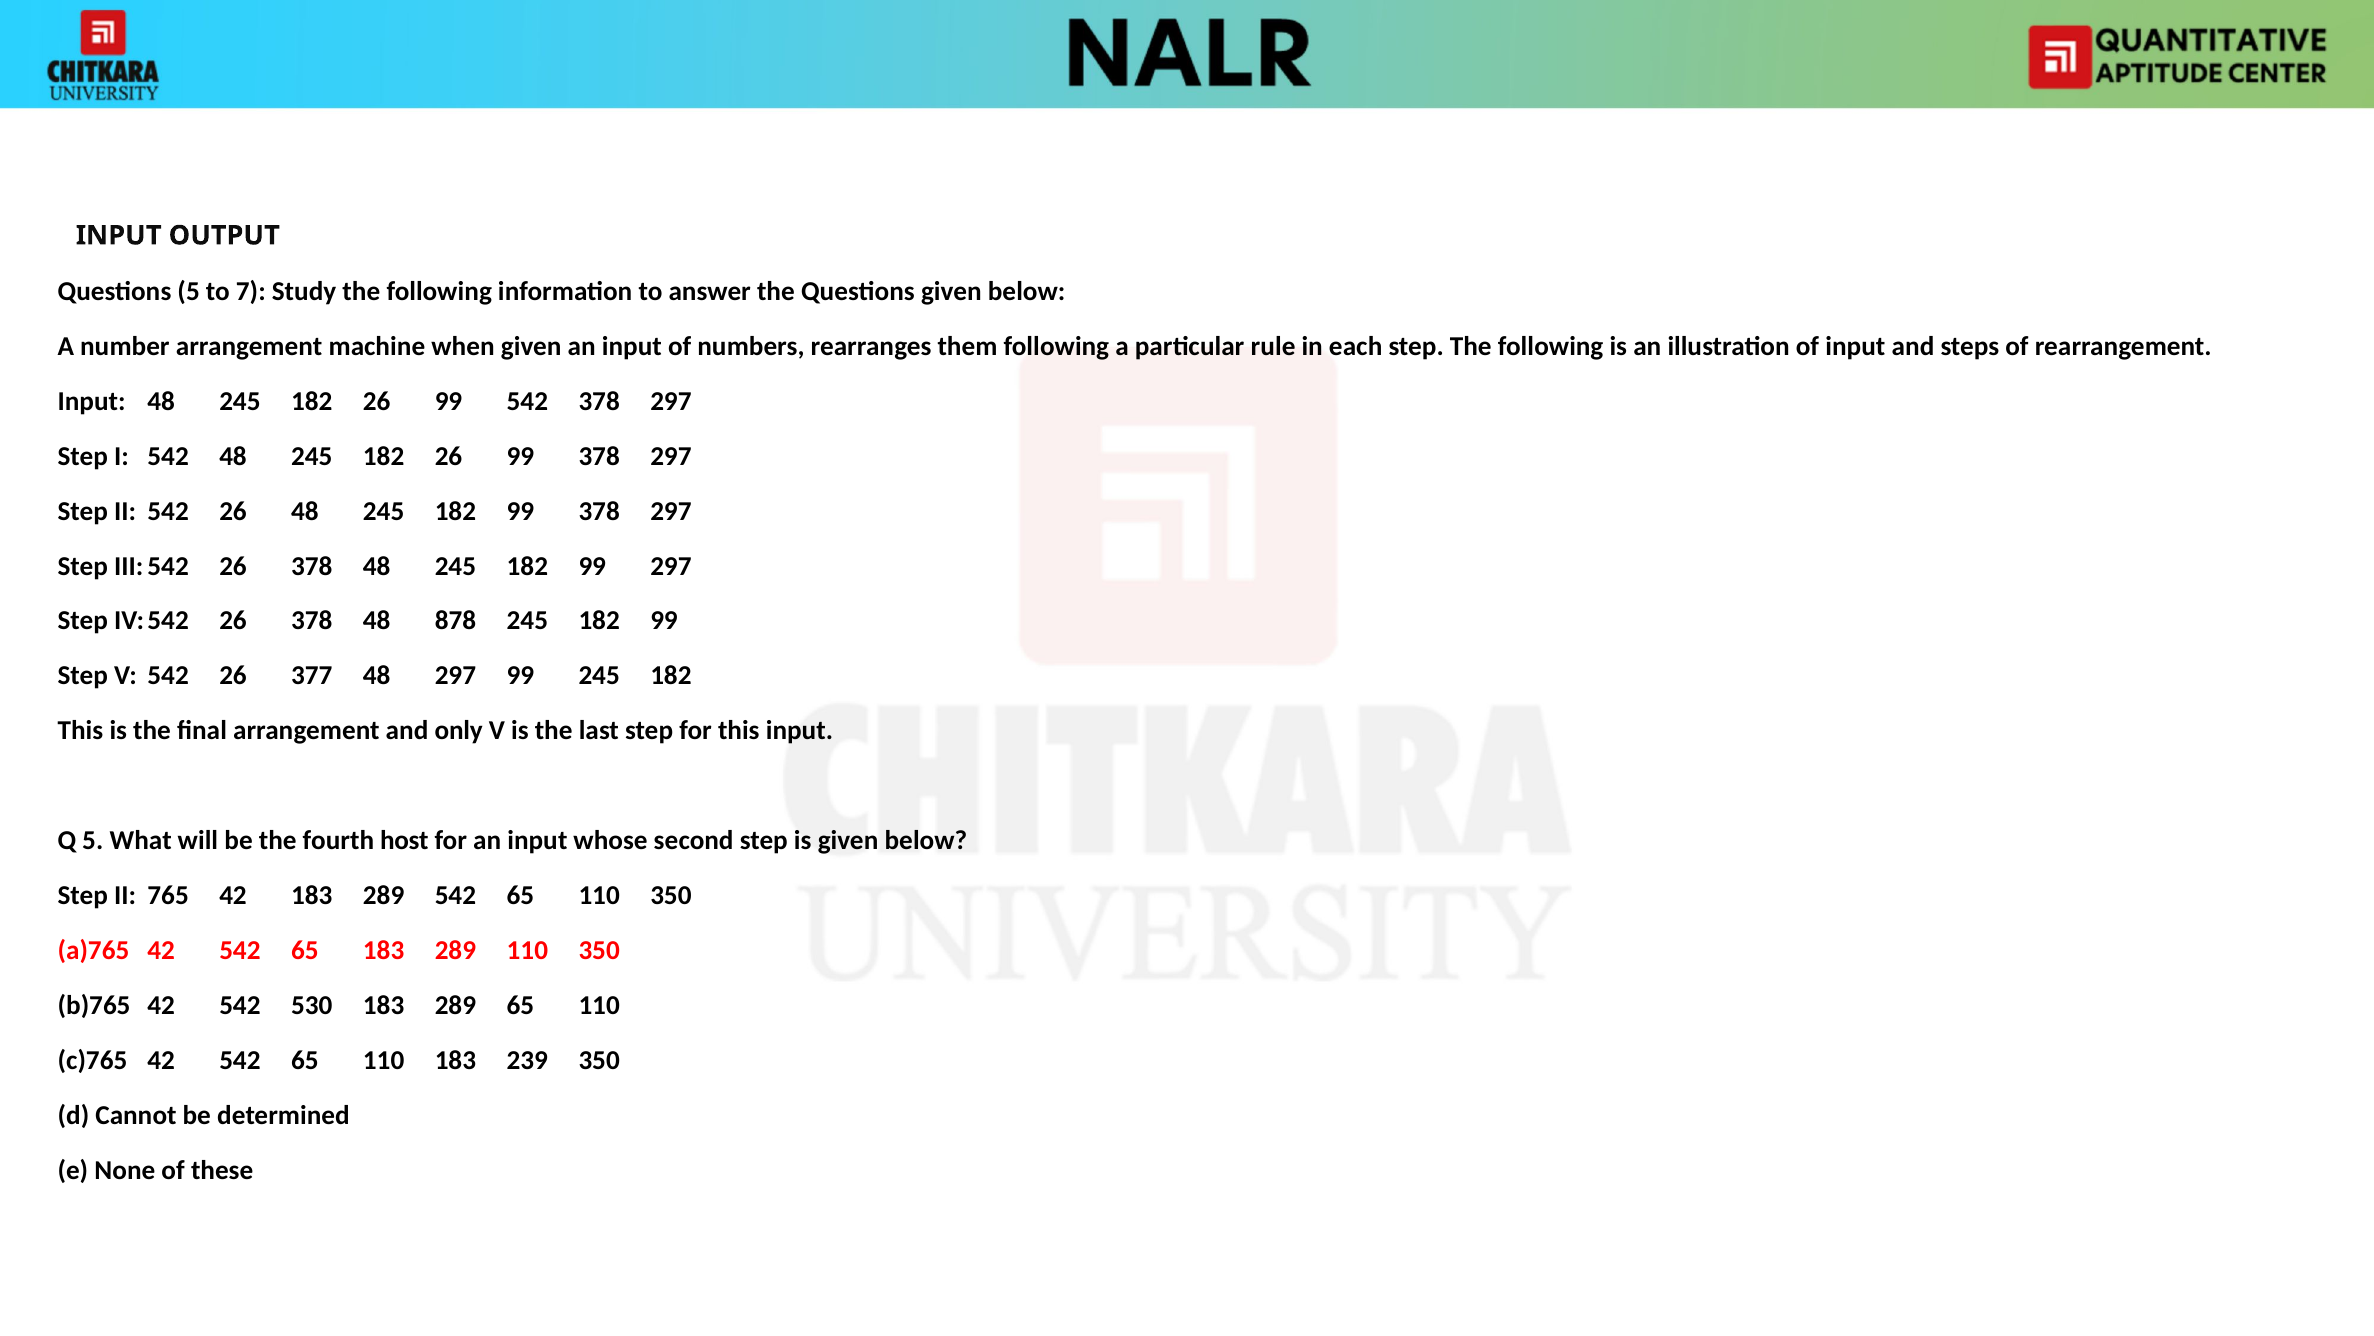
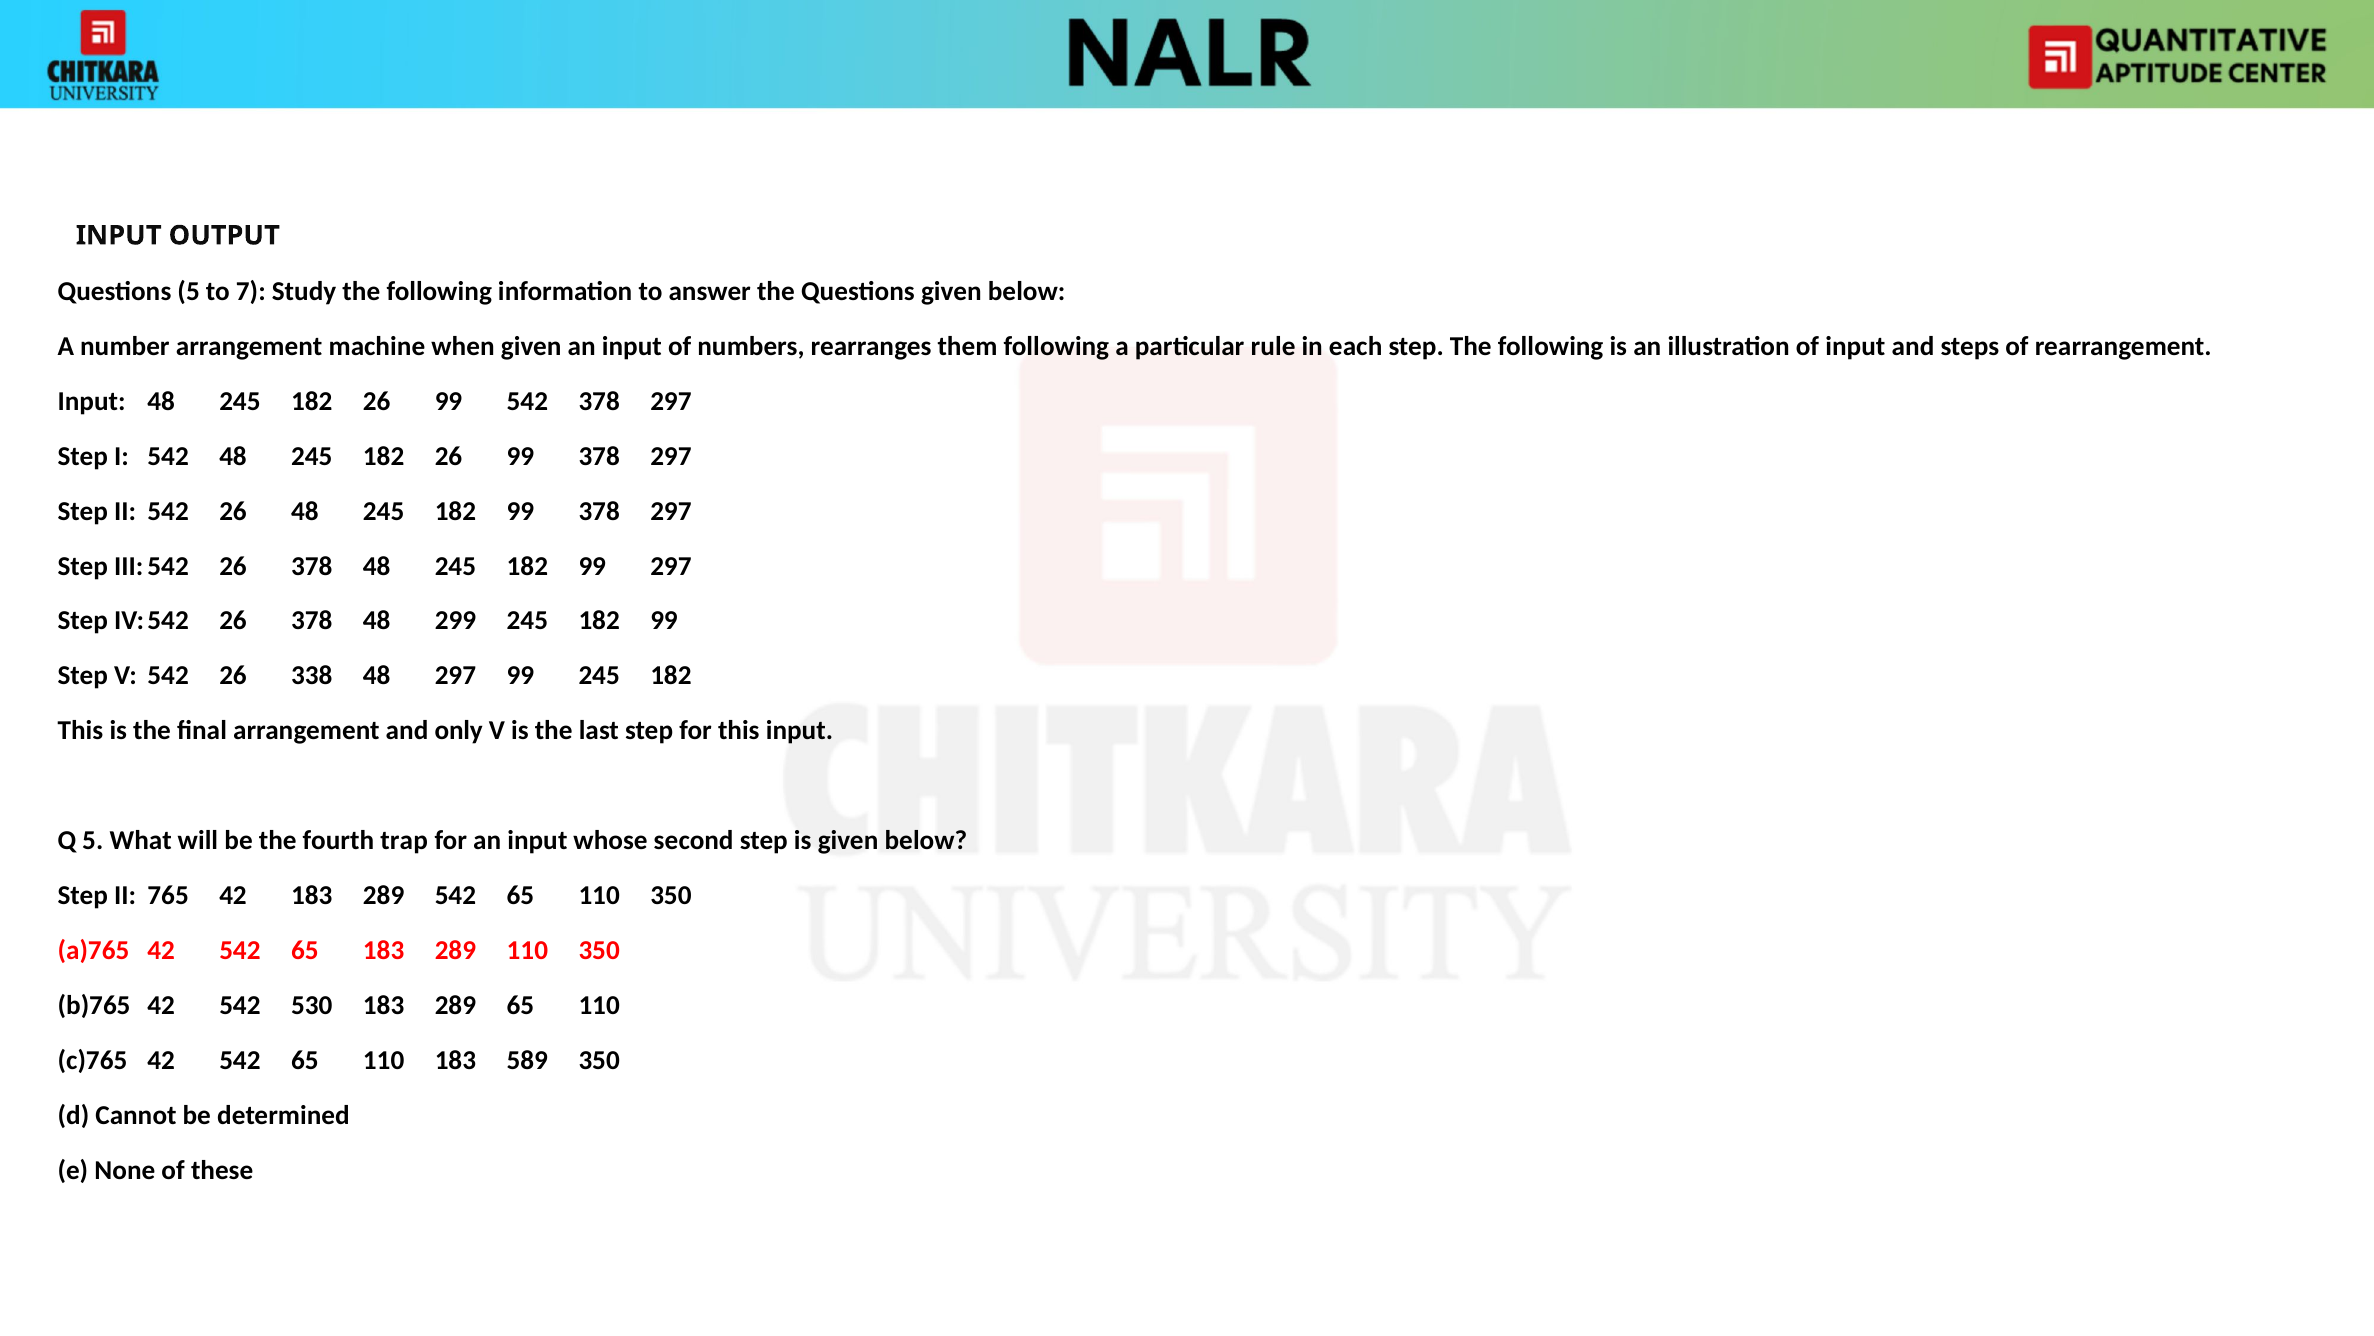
878: 878 -> 299
377: 377 -> 338
host: host -> trap
239: 239 -> 589
